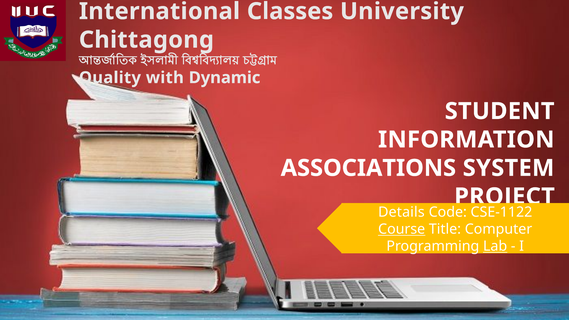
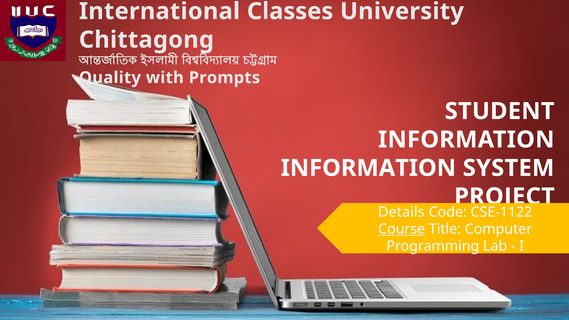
Dynamic: Dynamic -> Prompts
ASSOCIATIONS at (368, 168): ASSOCIATIONS -> INFORMATION
Lab underline: present -> none
